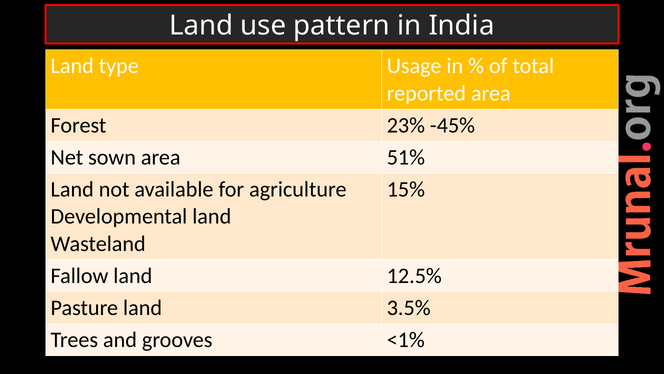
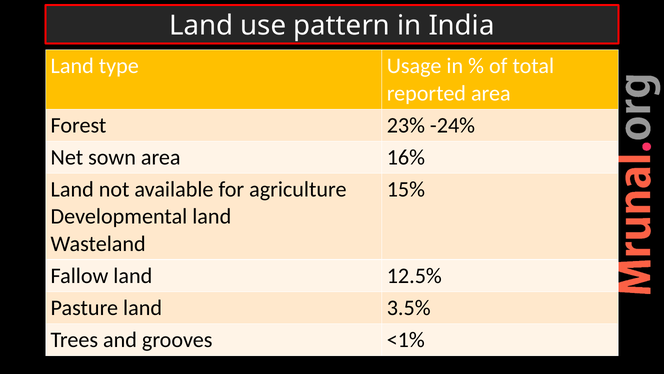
-45%: -45% -> -24%
51%: 51% -> 16%
